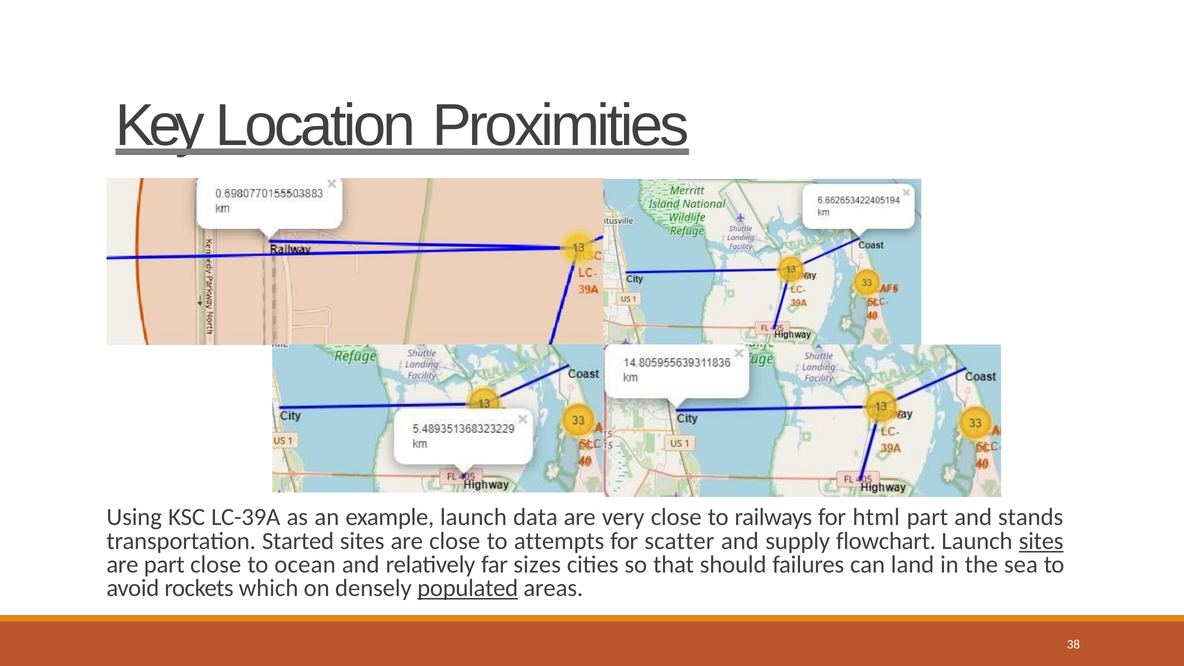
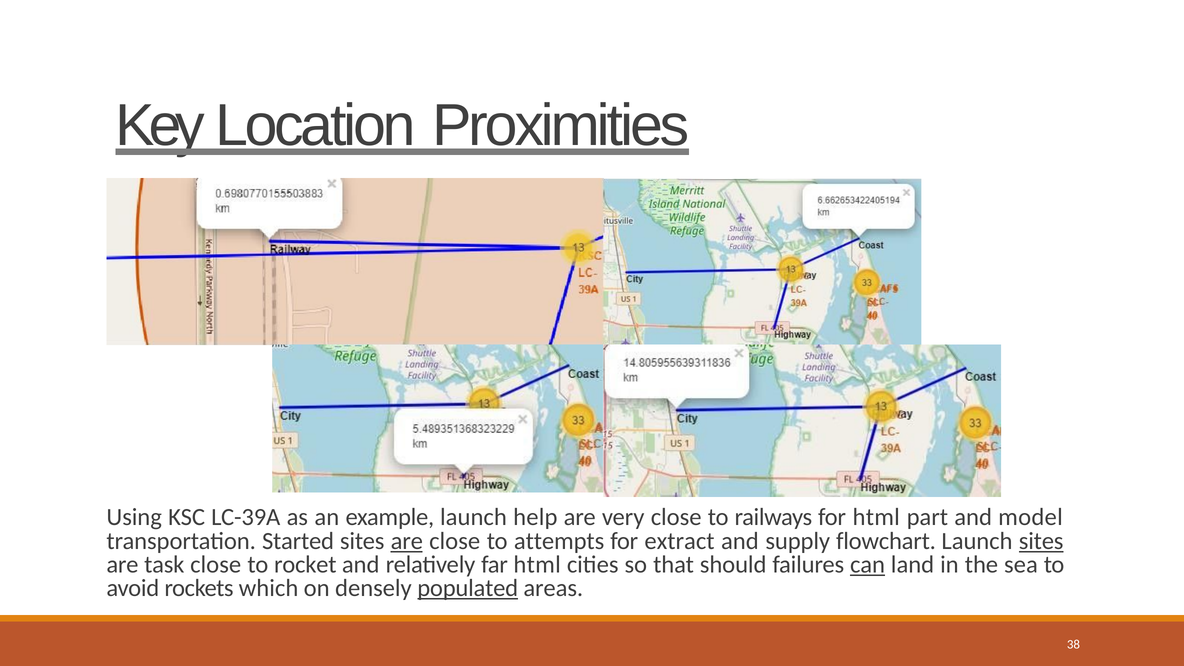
data: data -> help
stands: stands -> model
are at (407, 541) underline: none -> present
scatter: scatter -> extract
are part: part -> task
ocean: ocean -> rocket
far sizes: sizes -> html
can underline: none -> present
